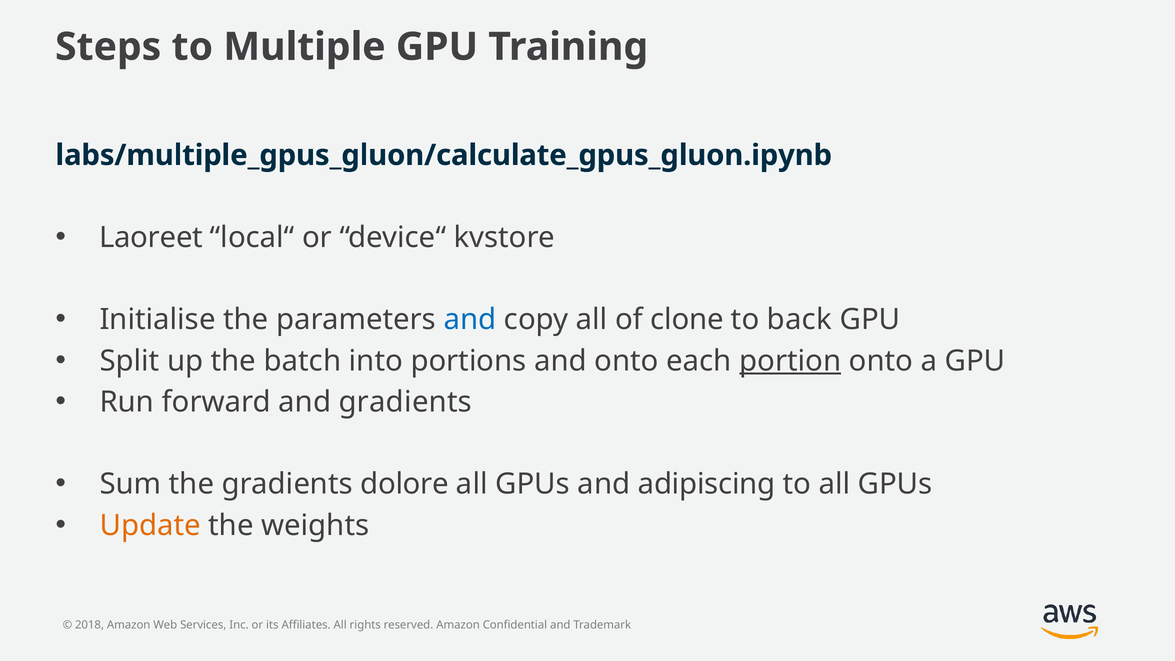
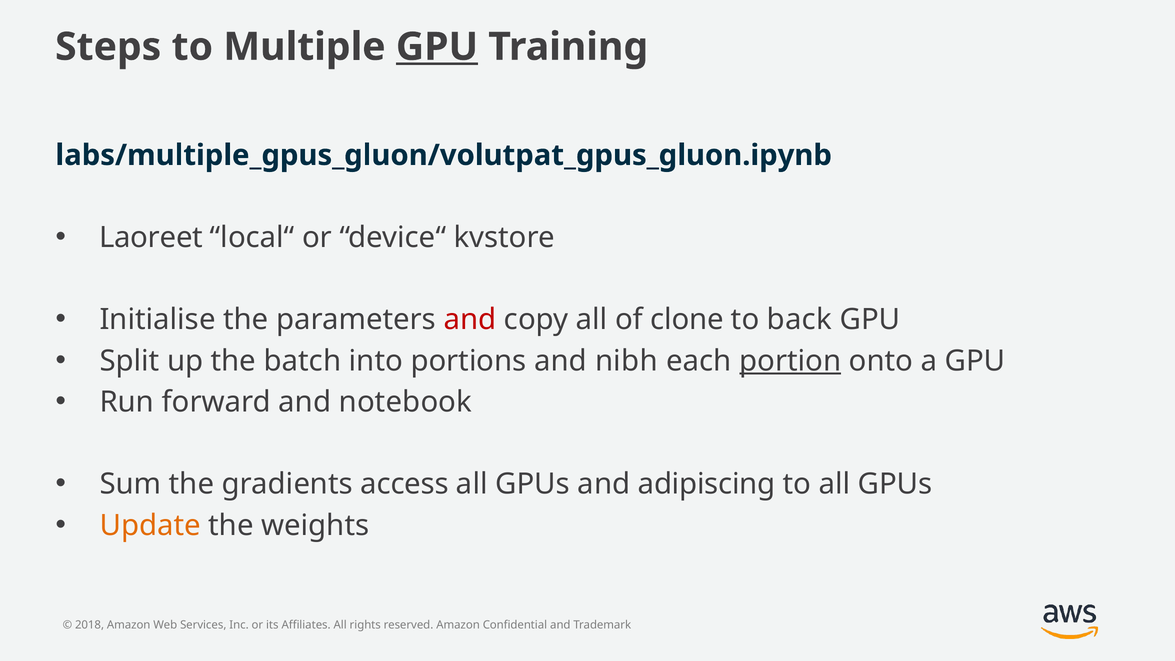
GPU at (437, 47) underline: none -> present
labs/multiple_gpus_gluon/calculate_gpus_gluon.ipynb: labs/multiple_gpus_gluon/calculate_gpus_gluon.ipynb -> labs/multiple_gpus_gluon/volutpat_gpus_gluon.ipynb
and at (470, 320) colour: blue -> red
and onto: onto -> nibh
and gradients: gradients -> notebook
dolore: dolore -> access
